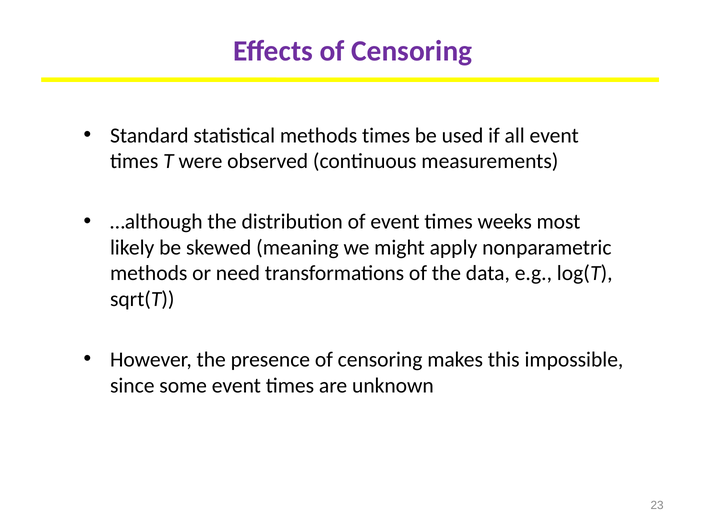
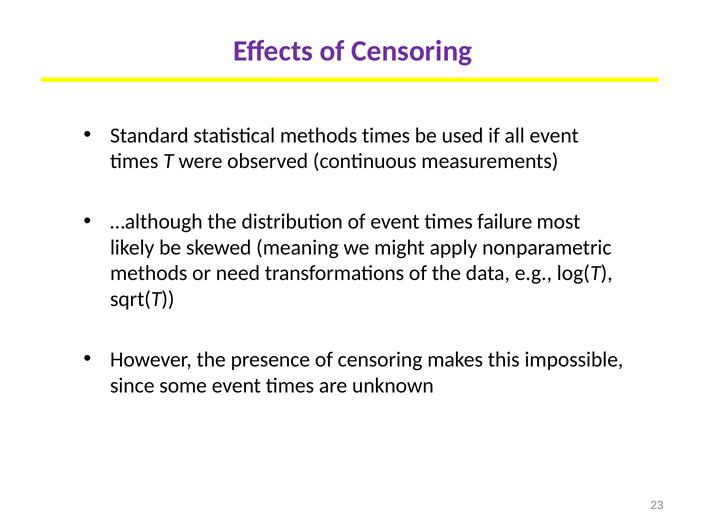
weeks: weeks -> failure
